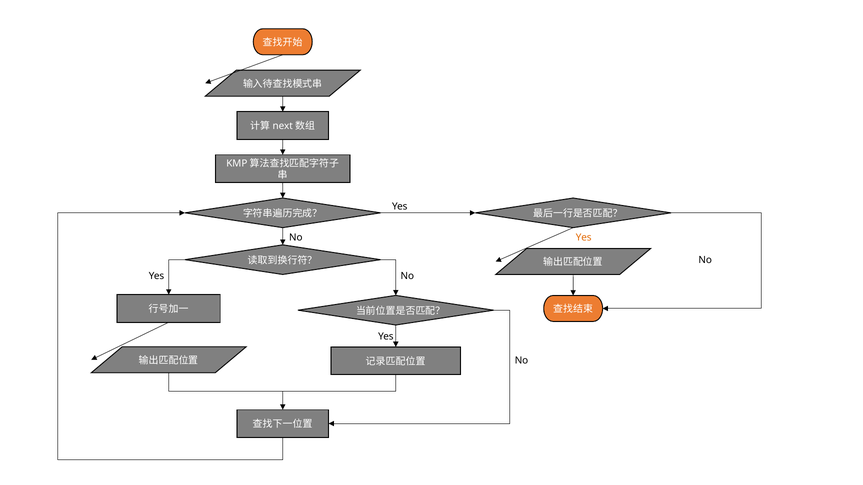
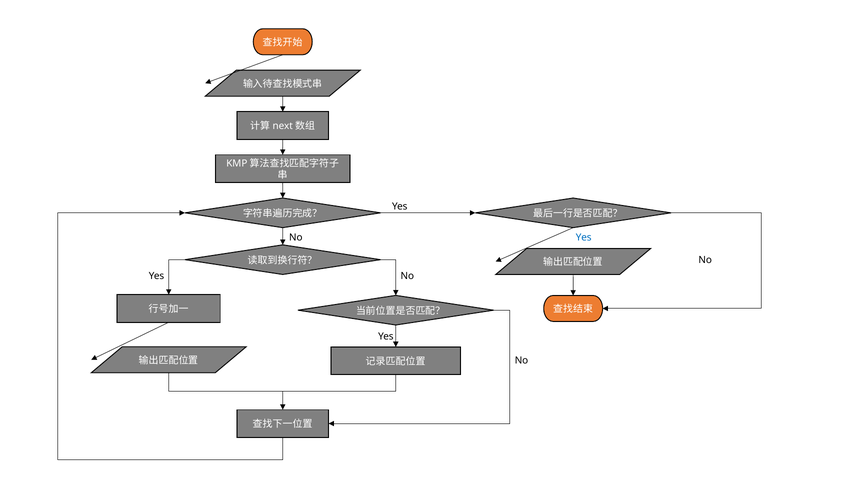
Yes at (584, 238) colour: orange -> blue
